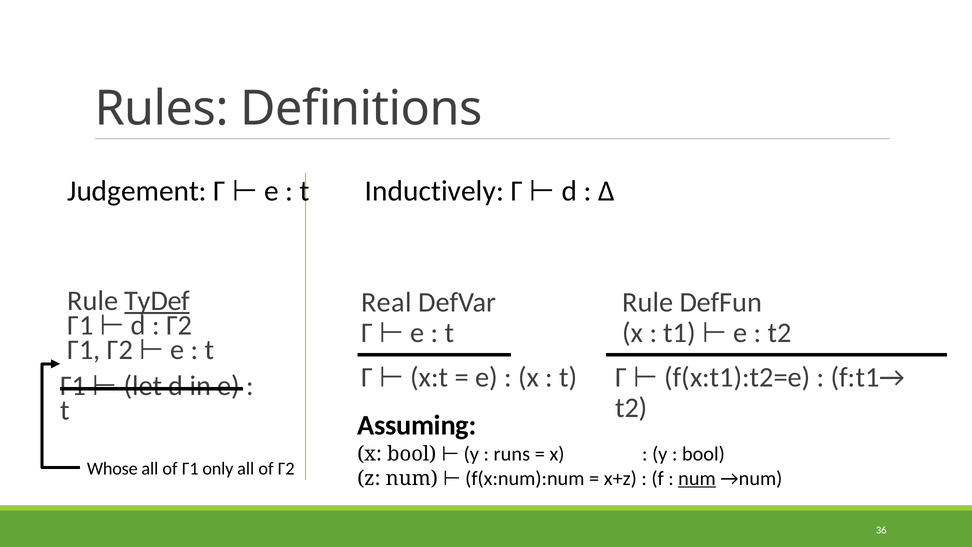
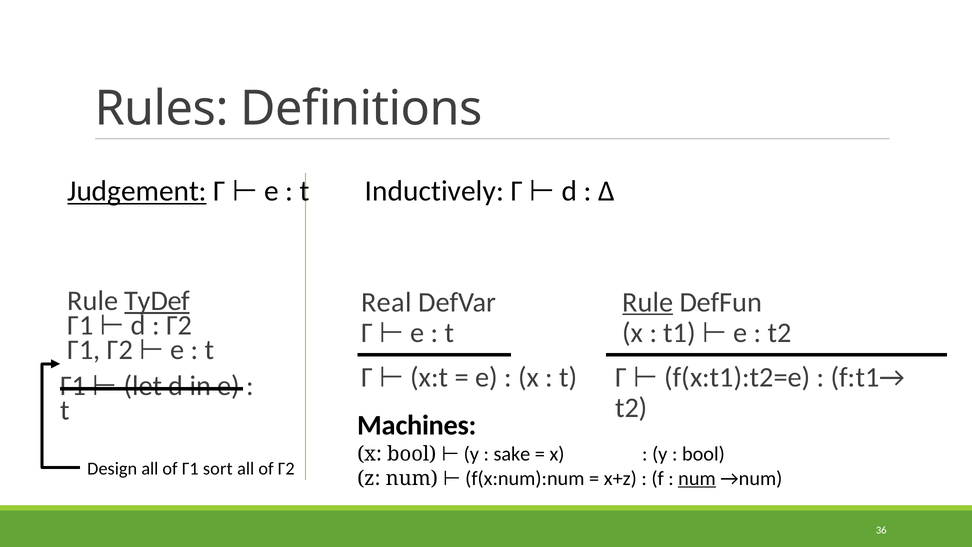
Judgement underline: none -> present
Rule at (648, 302) underline: none -> present
Assuming: Assuming -> Machines
runs: runs -> sake
Whose: Whose -> Design
only: only -> sort
